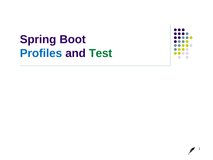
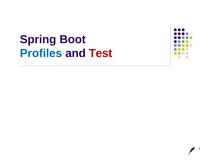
Test colour: green -> red
